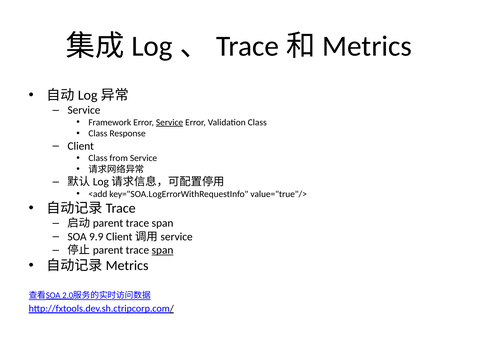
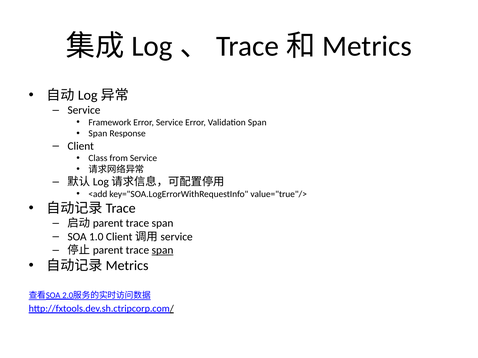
Service at (170, 123) underline: present -> none
Validation Class: Class -> Span
Class at (98, 134): Class -> Span
9.9: 9.9 -> 1.0
